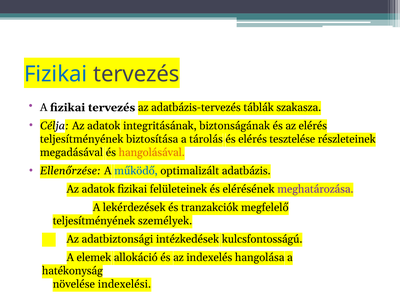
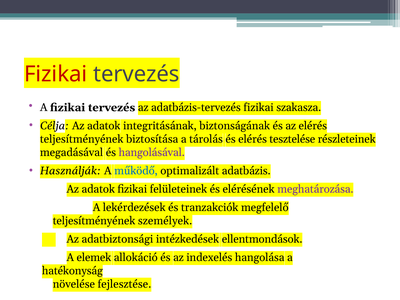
Fizikai at (56, 74) colour: blue -> red
adatbázis-tervezés táblák: táblák -> fizikai
hangolásával colour: orange -> purple
Ellenőrzése: Ellenőrzése -> Használják
kulcsfontosságú: kulcsfontosságú -> ellentmondások
indexelési: indexelési -> fejlesztése
